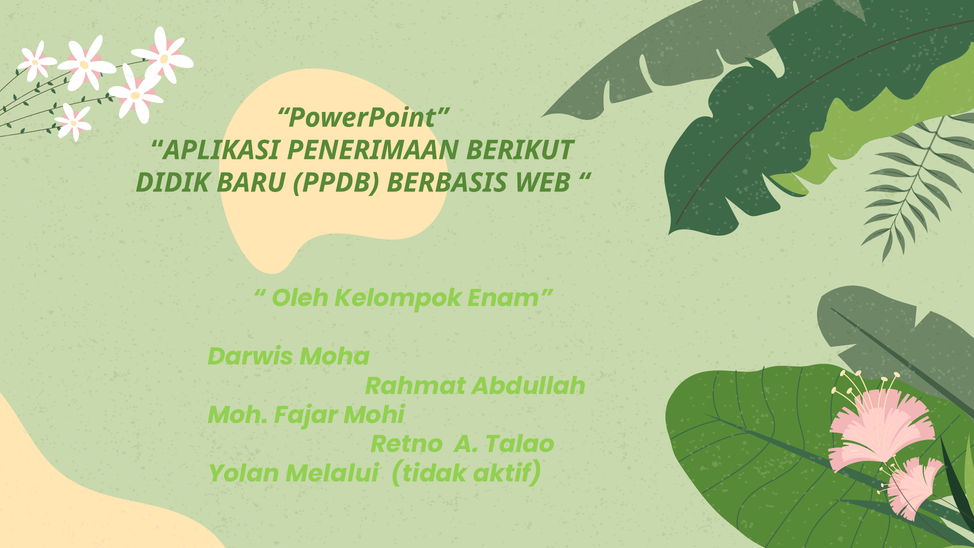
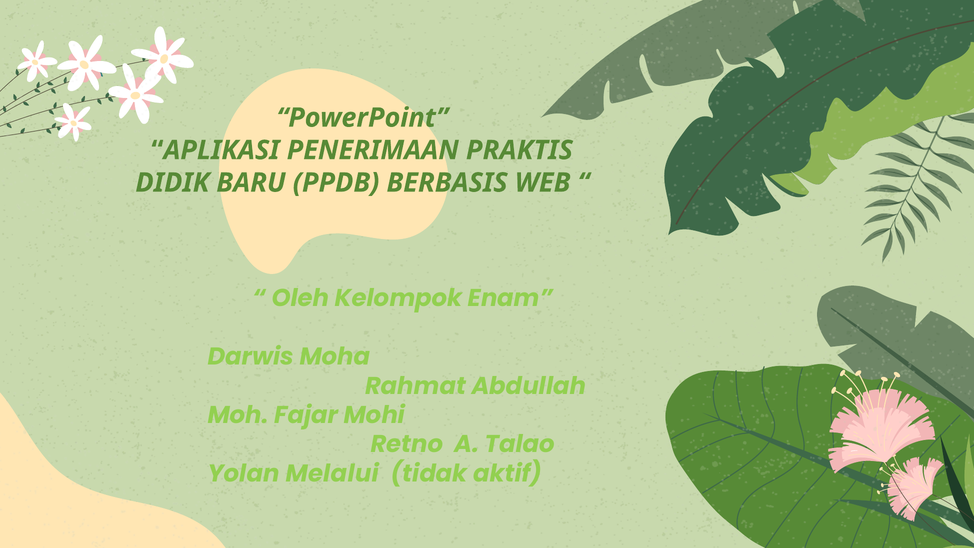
BERIKUT: BERIKUT -> PRAKTIS
